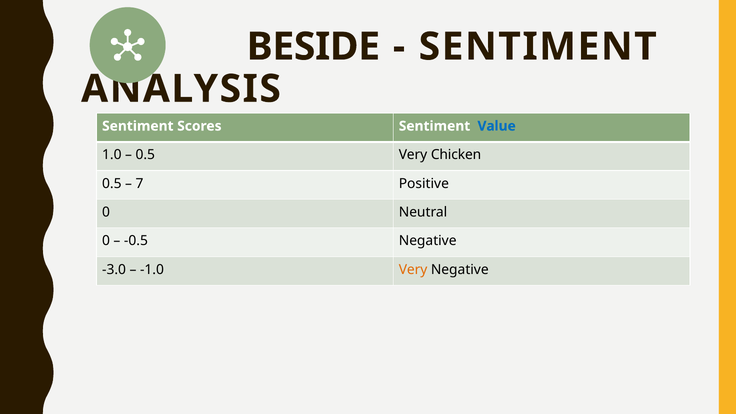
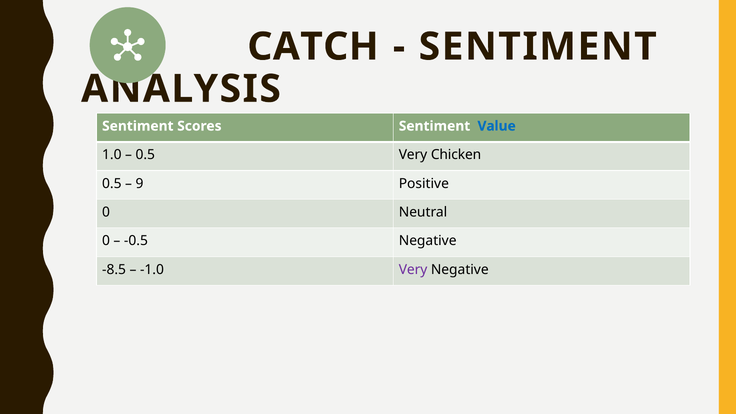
BESIDE: BESIDE -> CATCH
7: 7 -> 9
-3.0: -3.0 -> -8.5
Very at (413, 270) colour: orange -> purple
